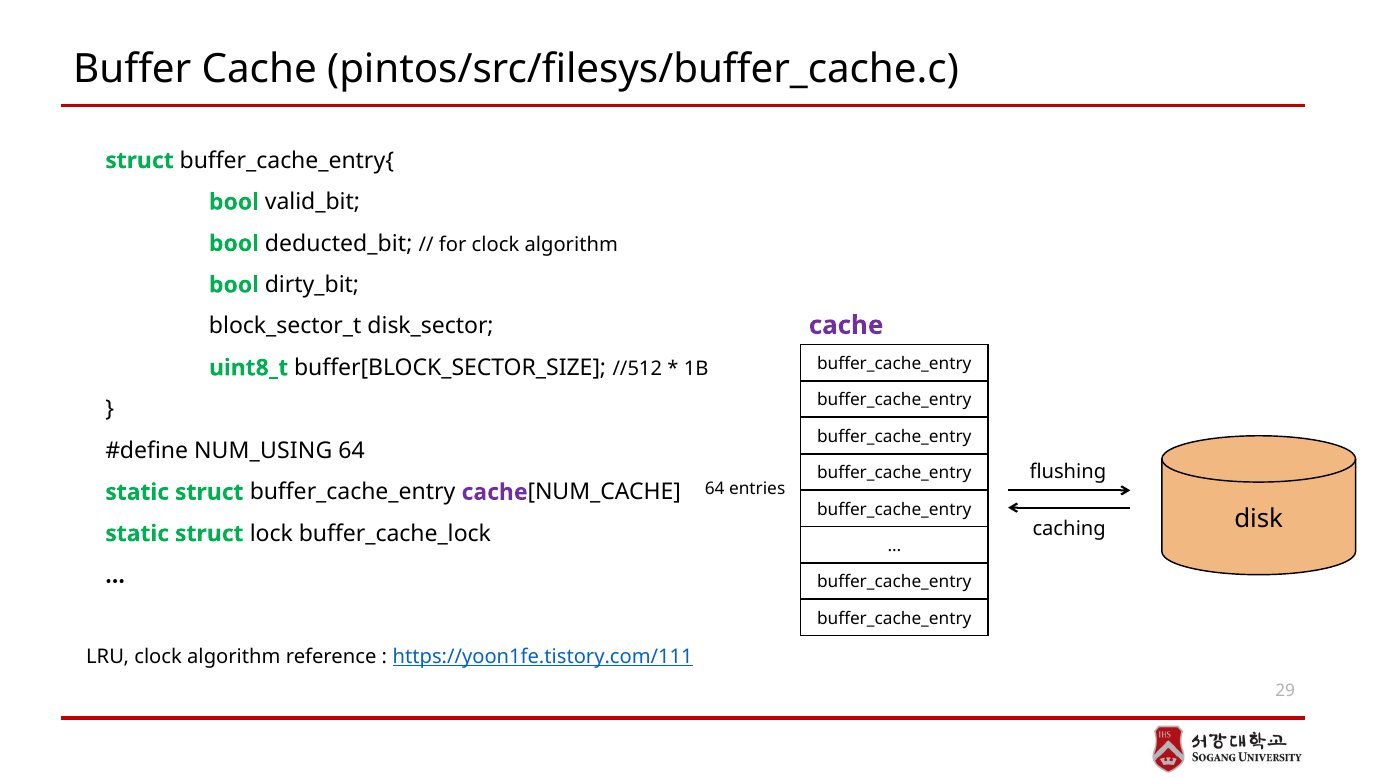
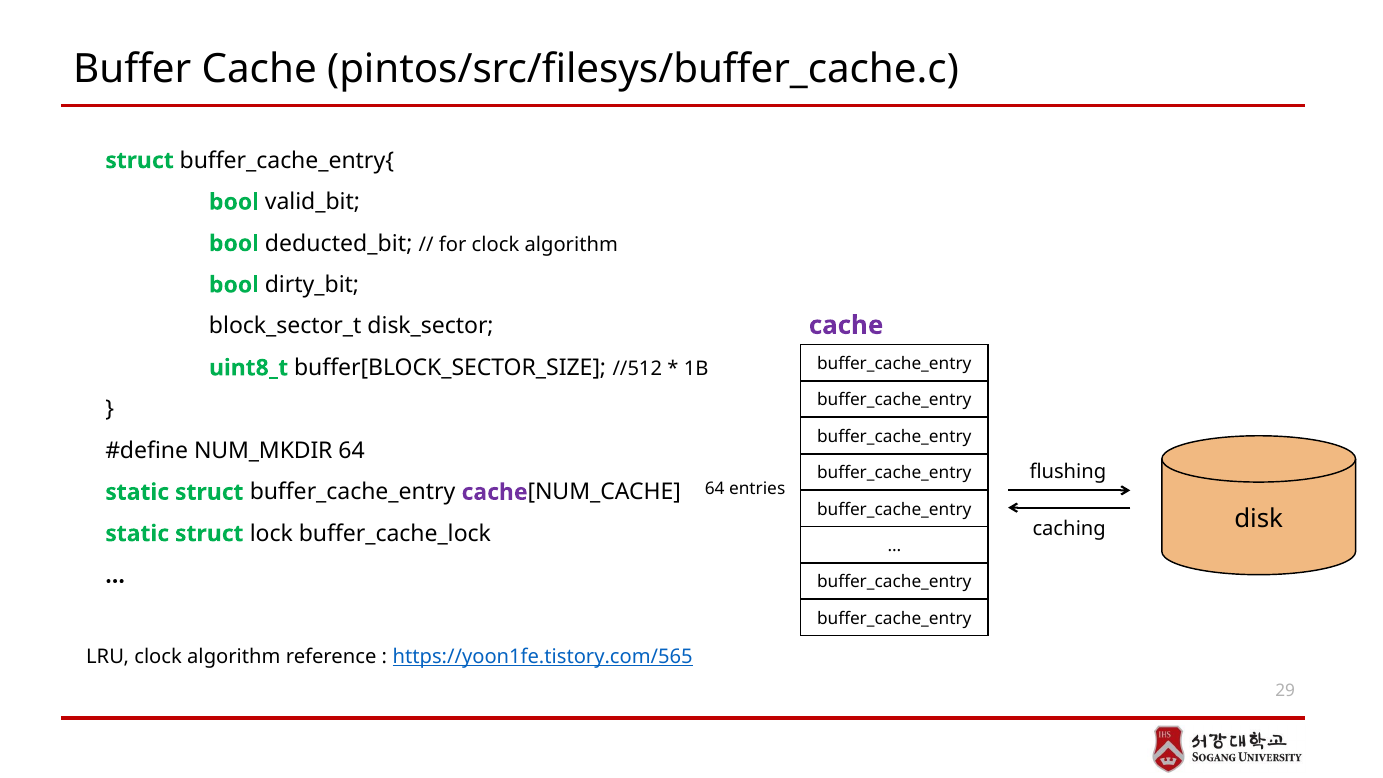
NUM_USING: NUM_USING -> NUM_MKDIR
https://yoon1fe.tistory.com/111: https://yoon1fe.tistory.com/111 -> https://yoon1fe.tistory.com/565
